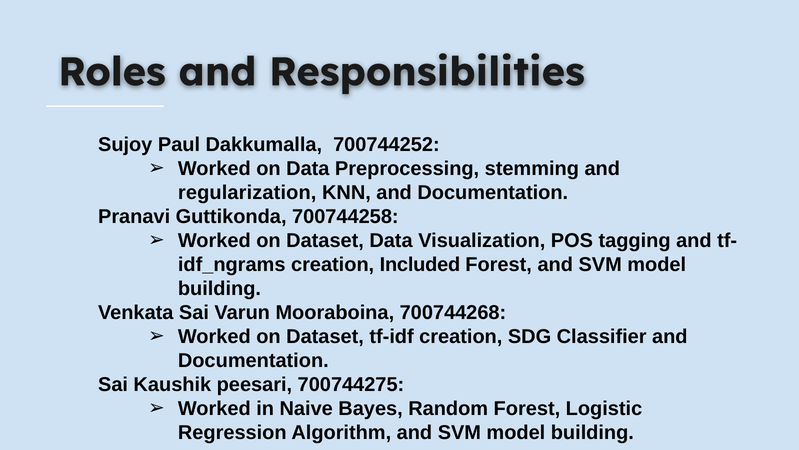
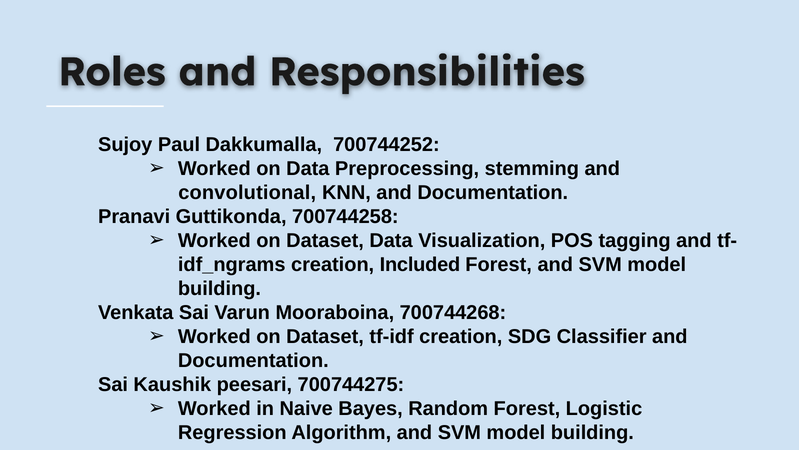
regularization: regularization -> convolutional
